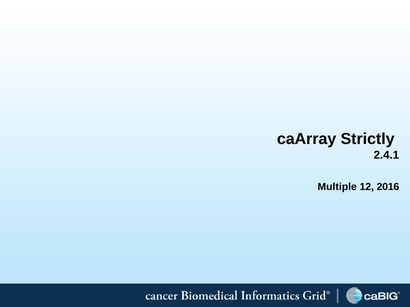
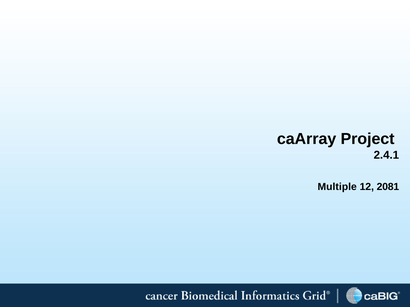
Strictly: Strictly -> Project
2016: 2016 -> 2081
